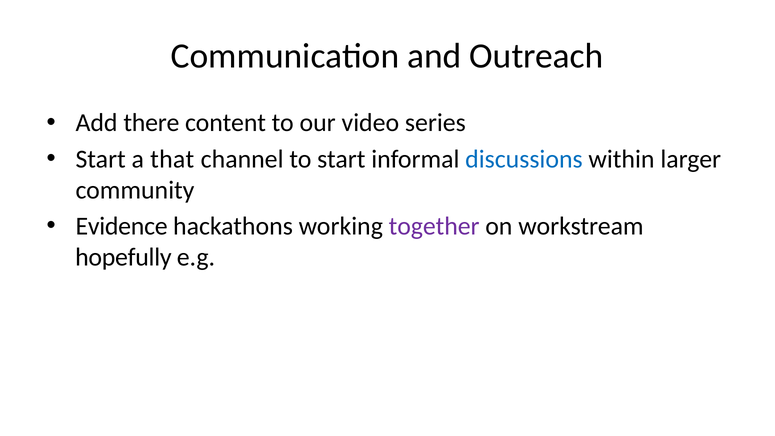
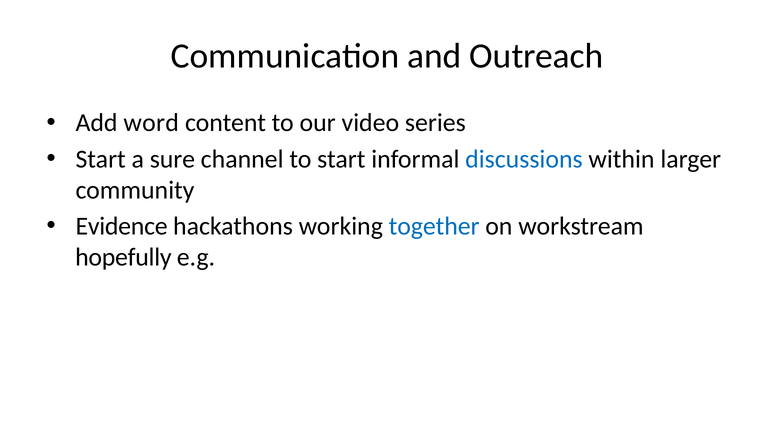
there: there -> word
that: that -> sure
together colour: purple -> blue
